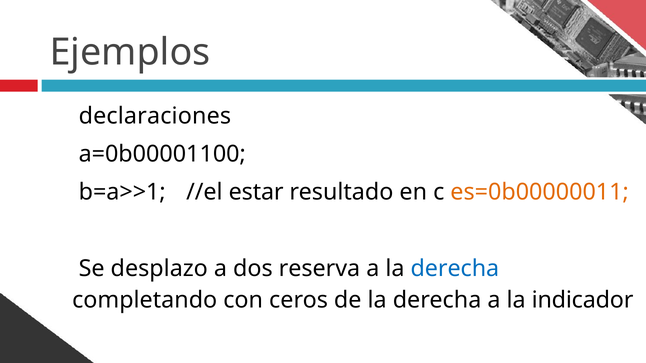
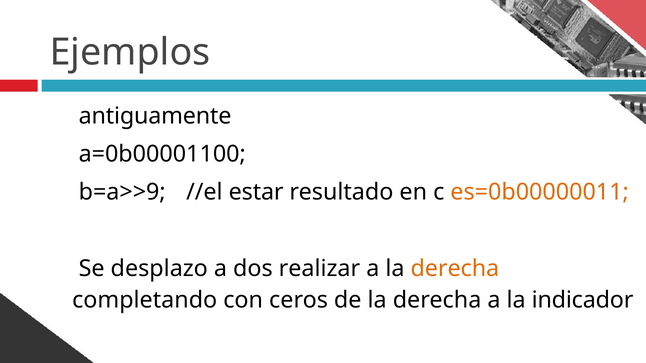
declaraciones: declaraciones -> antiguamente
b=a>>1: b=a>>1 -> b=a>>9
reserva: reserva -> realizar
derecha at (455, 269) colour: blue -> orange
